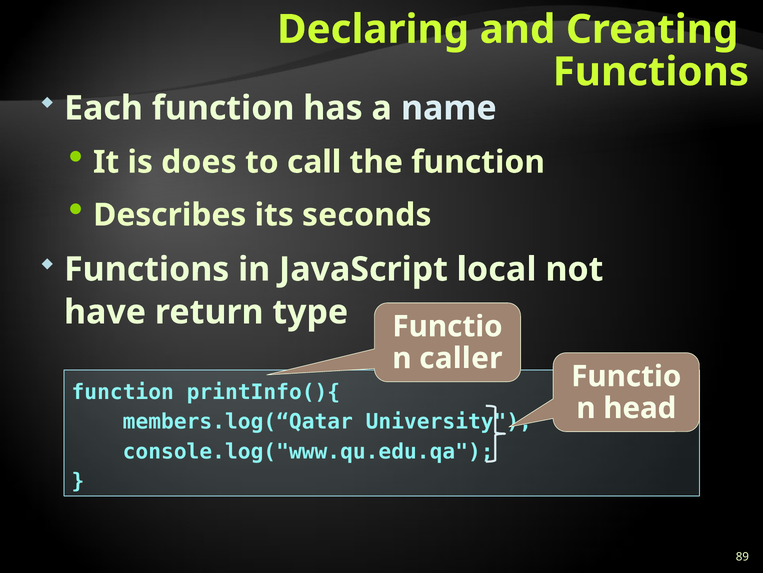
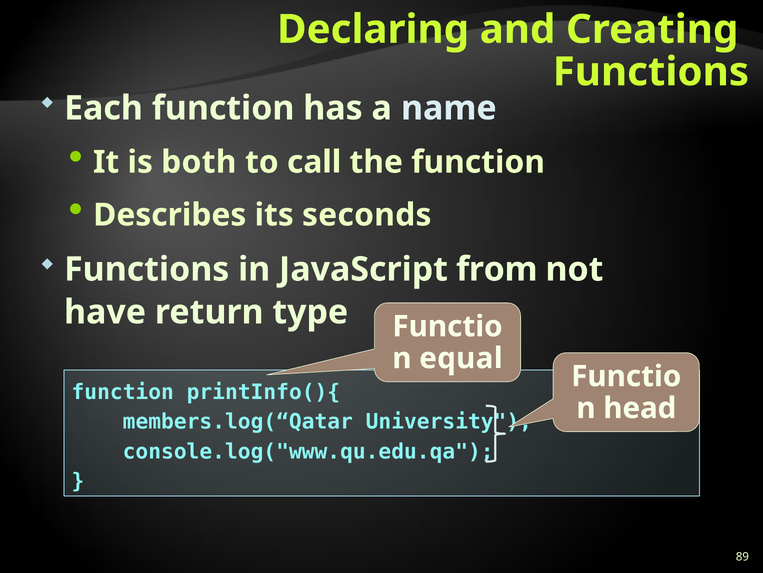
does: does -> both
local: local -> from
caller: caller -> equal
